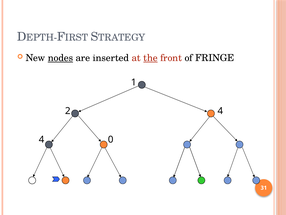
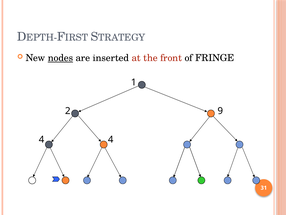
the underline: present -> none
2 4: 4 -> 9
4 0: 0 -> 4
